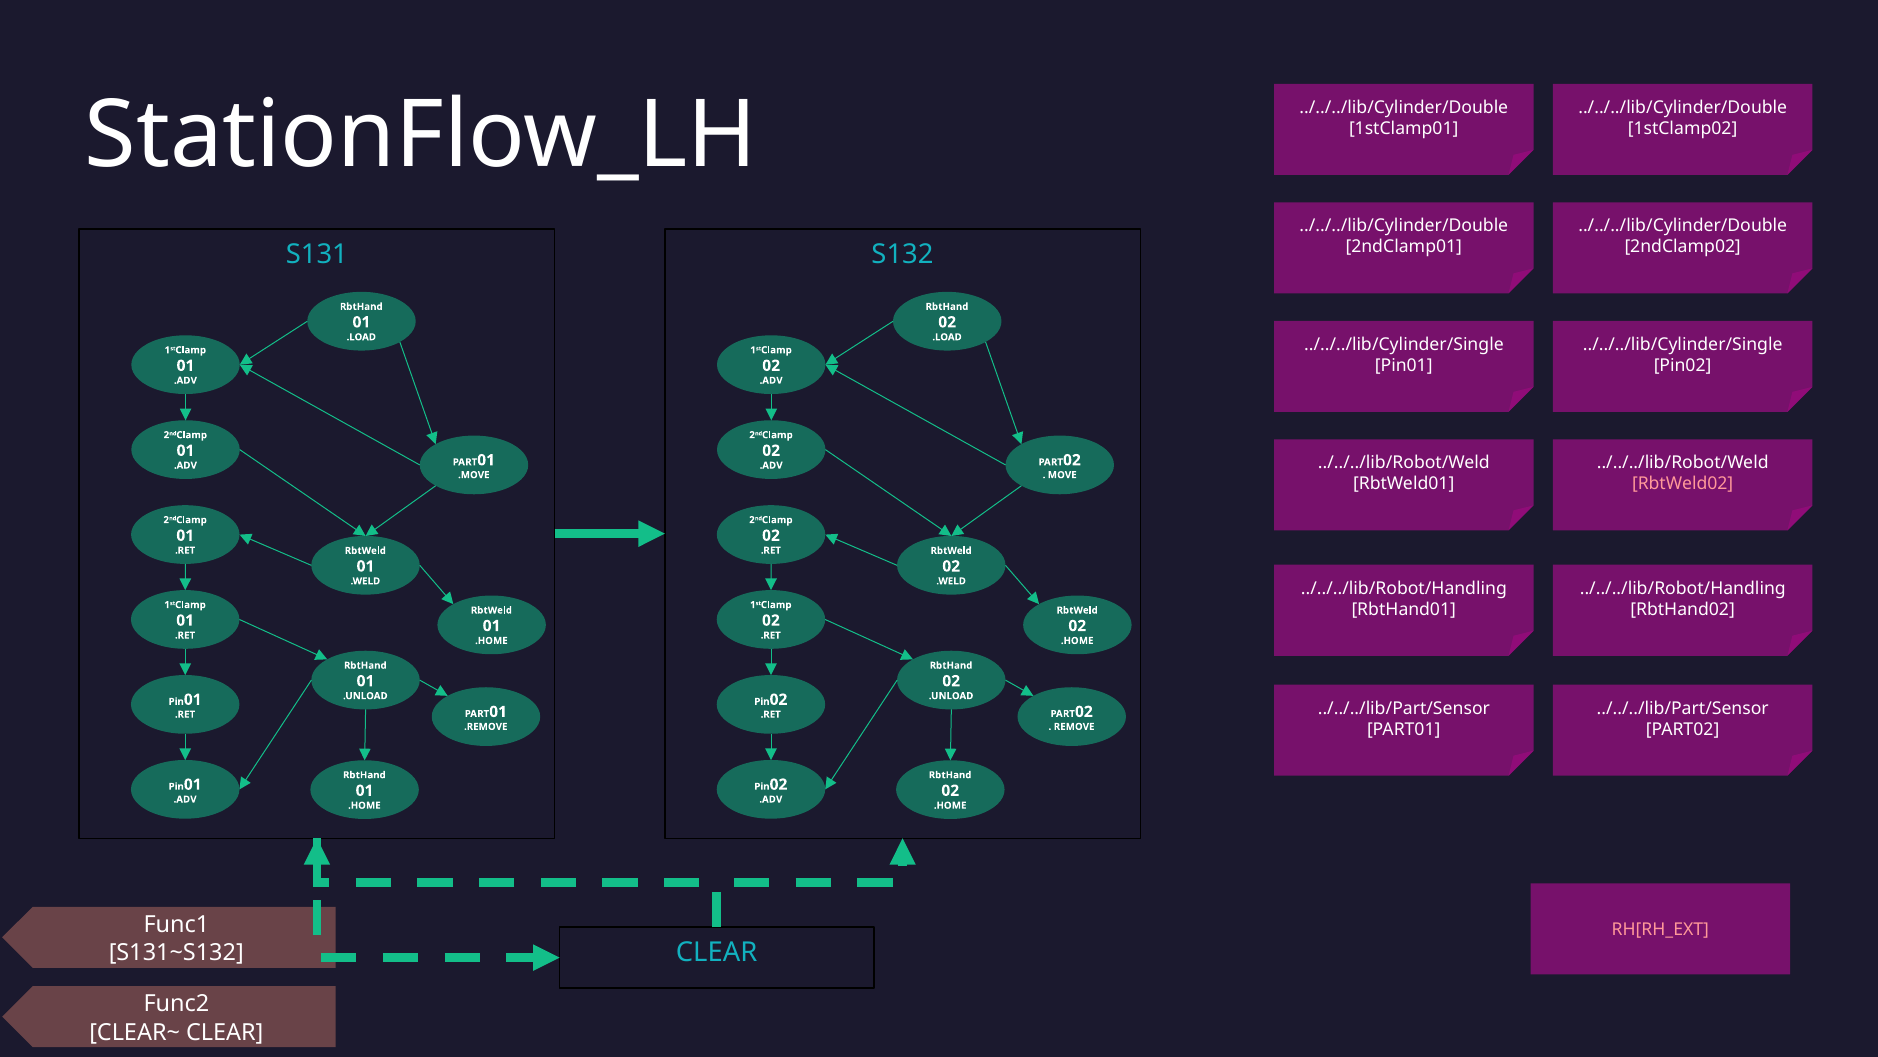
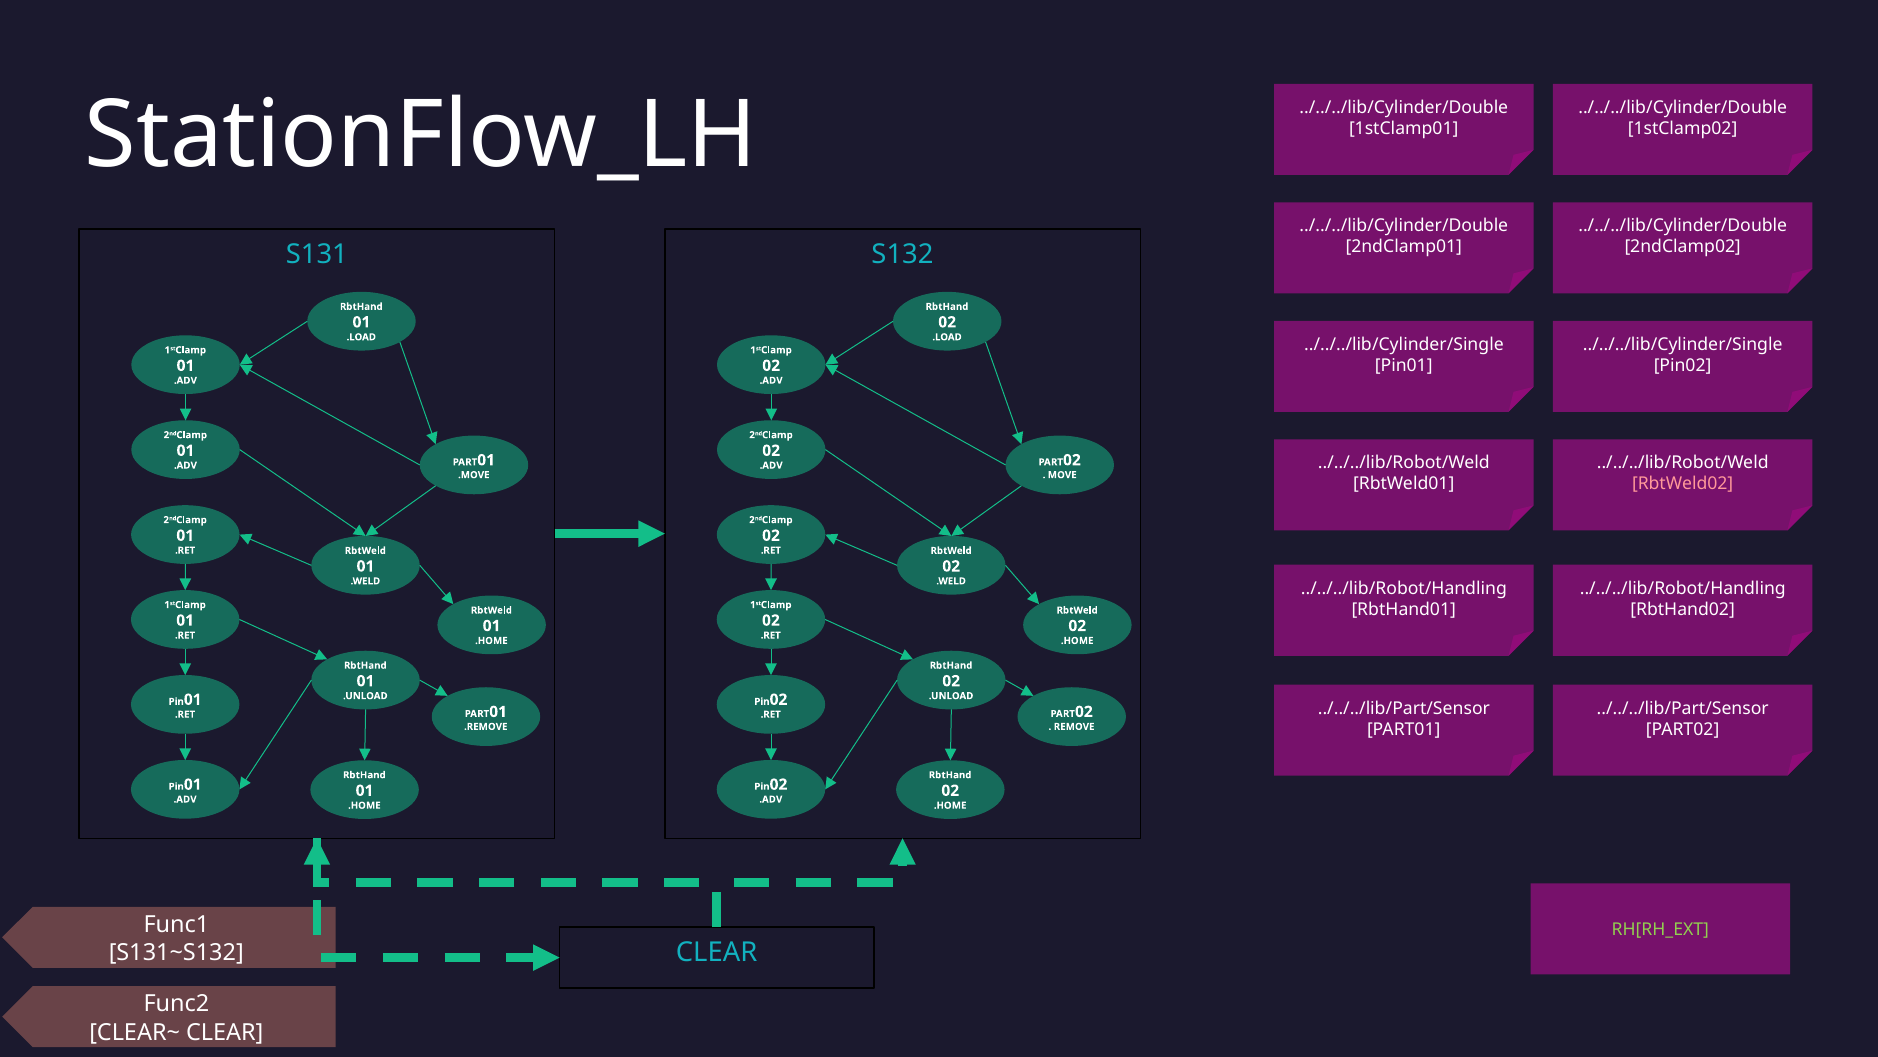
RH[RH_EXT colour: pink -> light green
